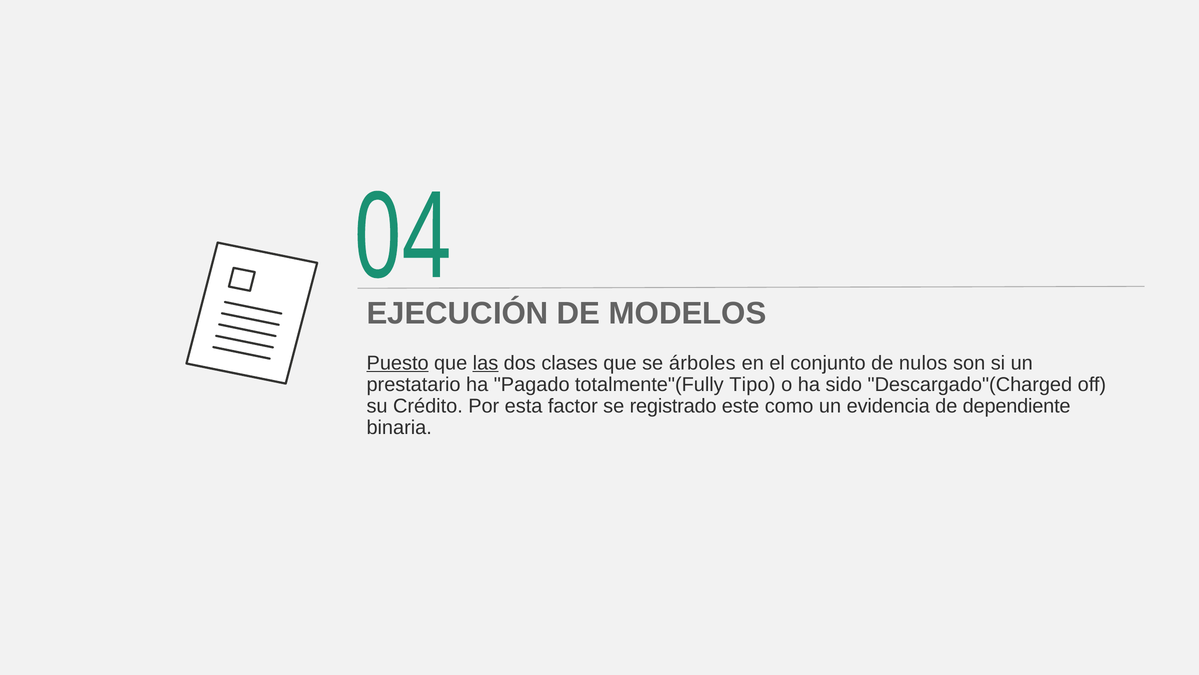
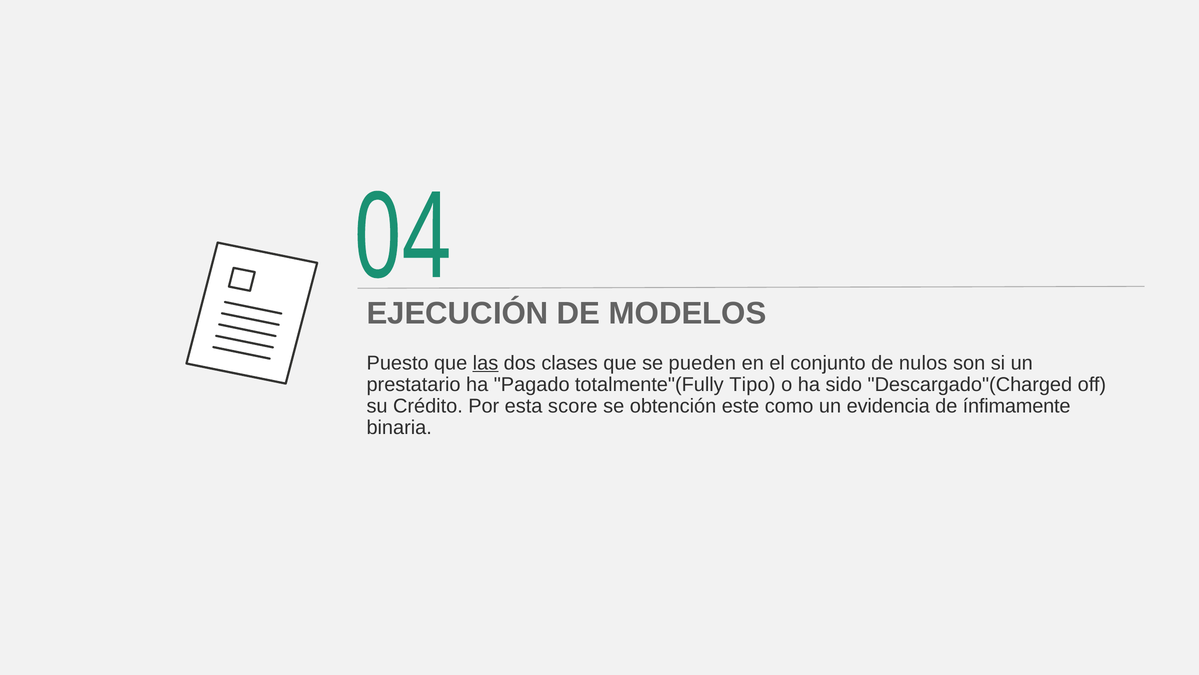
Puesto underline: present -> none
árboles: árboles -> pueden
factor: factor -> score
registrado: registrado -> obtención
dependiente: dependiente -> ínfimamente
